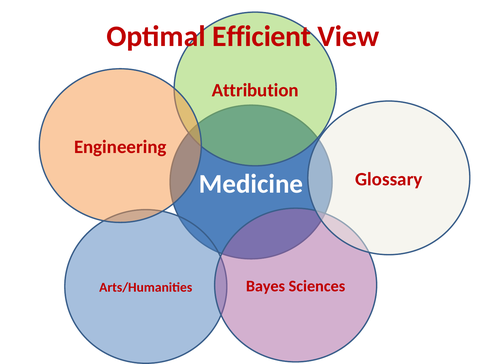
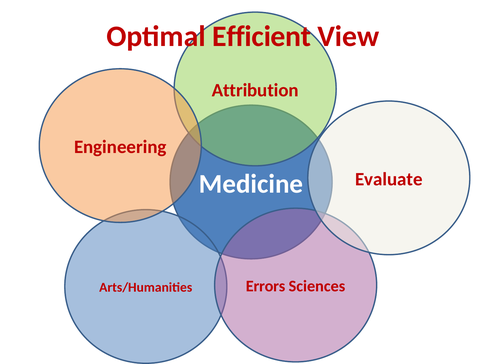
Glossary: Glossary -> Evaluate
Bayes: Bayes -> Errors
